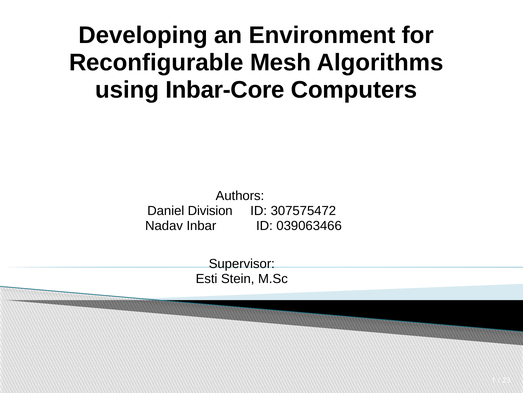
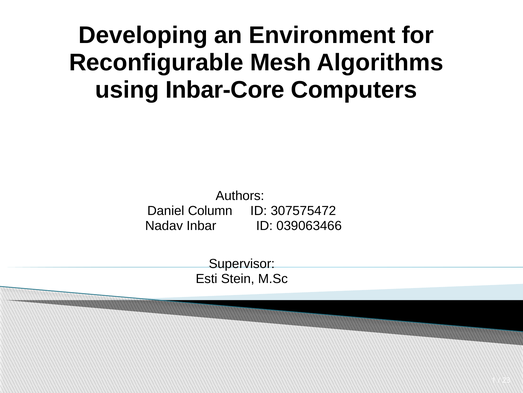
Division: Division -> Column
